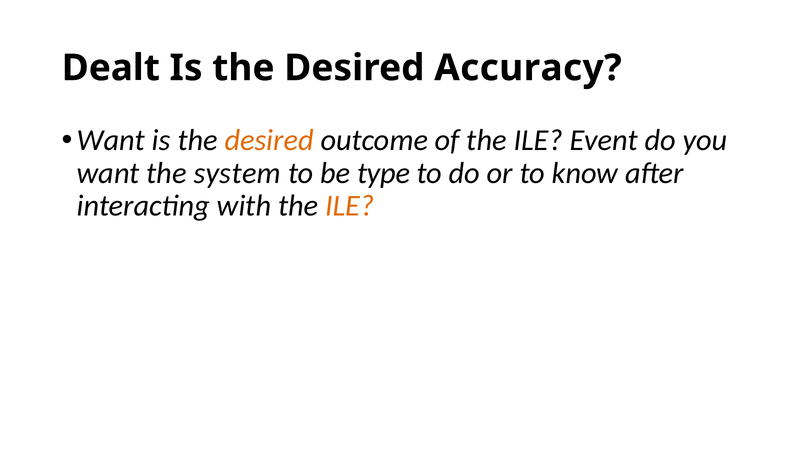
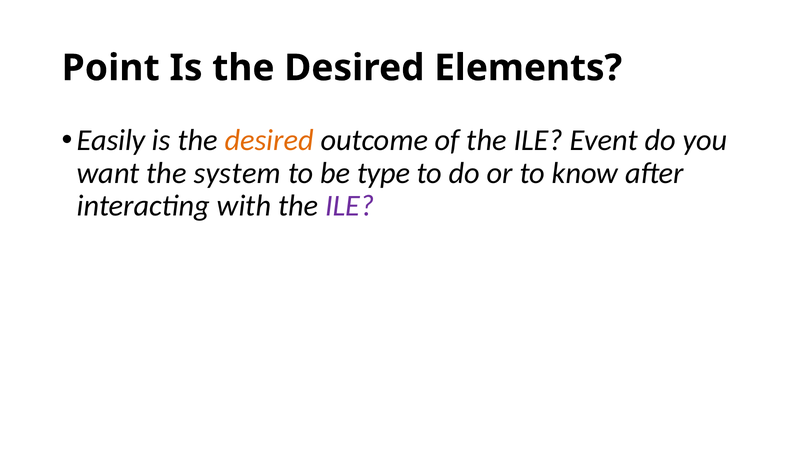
Dealt: Dealt -> Point
Accuracy: Accuracy -> Elements
Want at (111, 140): Want -> Easily
ILE at (350, 206) colour: orange -> purple
